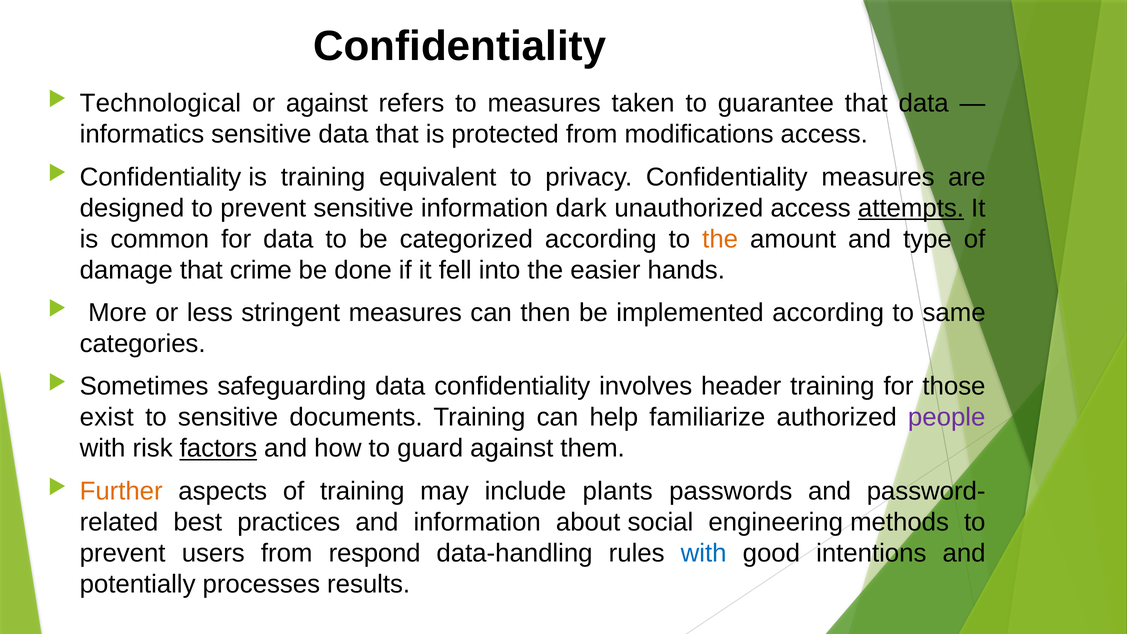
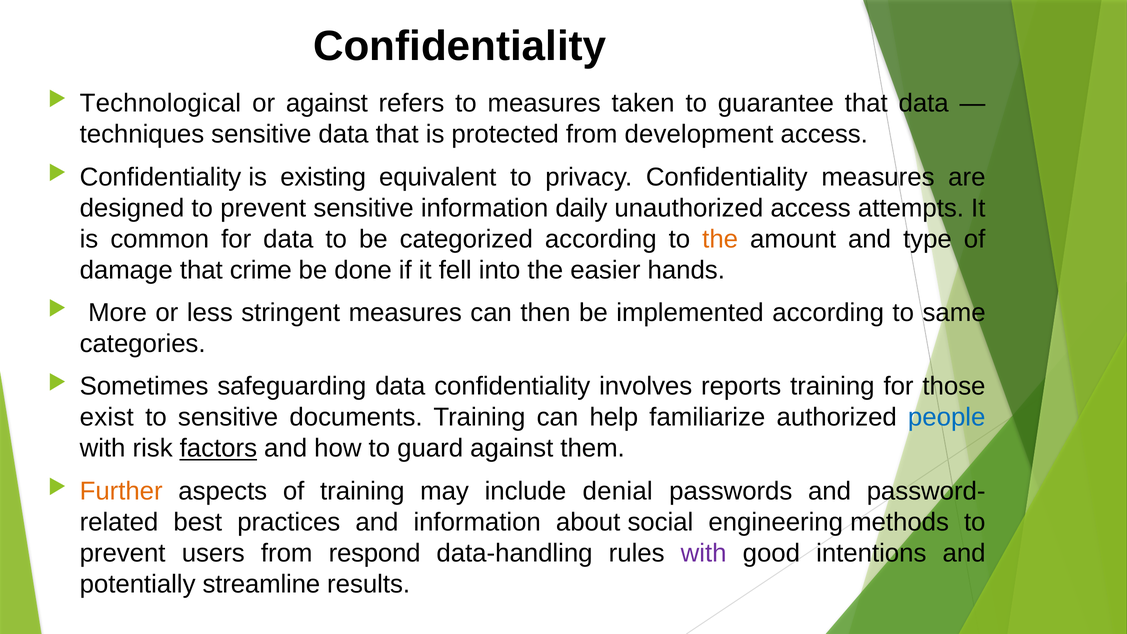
informatics: informatics -> techniques
modifications: modifications -> development
is training: training -> existing
dark: dark -> daily
attempts underline: present -> none
header: header -> reports
people colour: purple -> blue
plants: plants -> denial
with at (704, 553) colour: blue -> purple
processes: processes -> streamline
